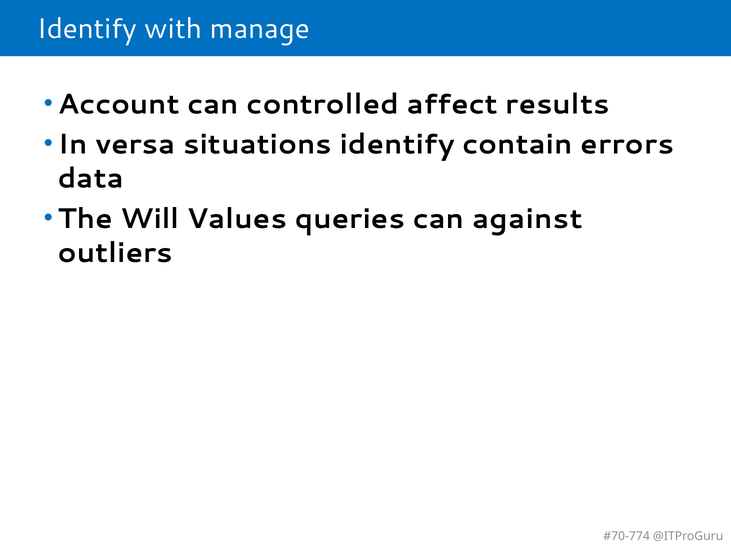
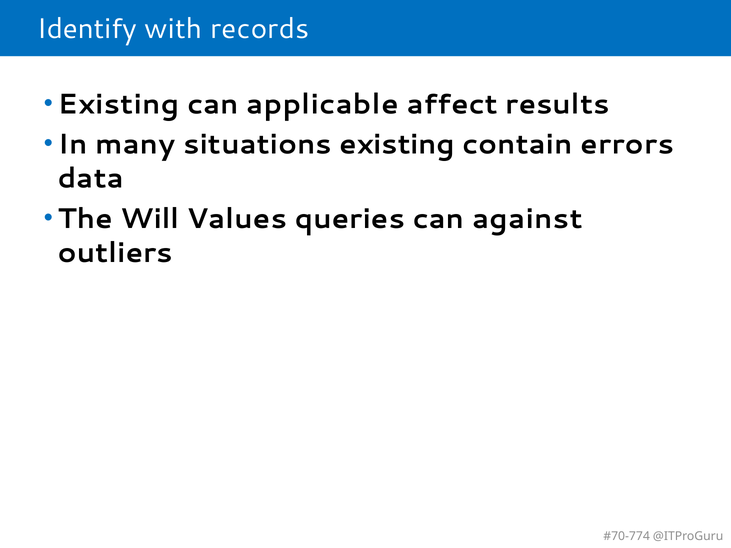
manage: manage -> records
Account at (119, 104): Account -> Existing
controlled: controlled -> applicable
versa: versa -> many
situations identify: identify -> existing
